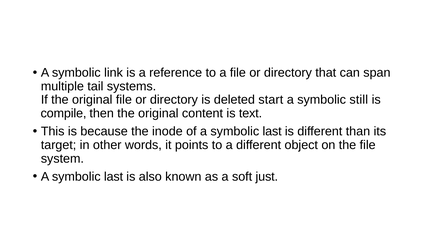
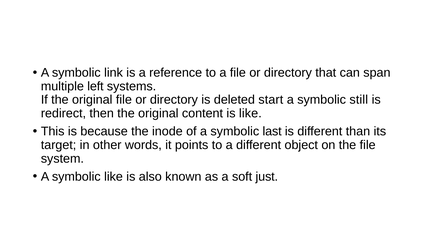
tail: tail -> left
compile: compile -> redirect
is text: text -> like
last at (114, 176): last -> like
